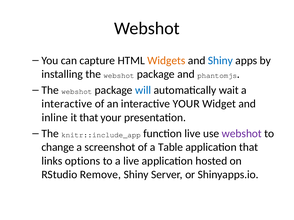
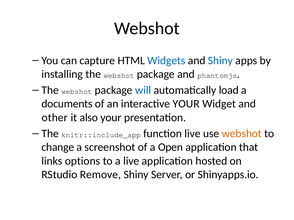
Widgets colour: orange -> blue
wait: wait -> load
interactive at (67, 104): interactive -> documents
inline: inline -> other
it that: that -> also
webshot at (242, 134) colour: purple -> orange
Table: Table -> Open
